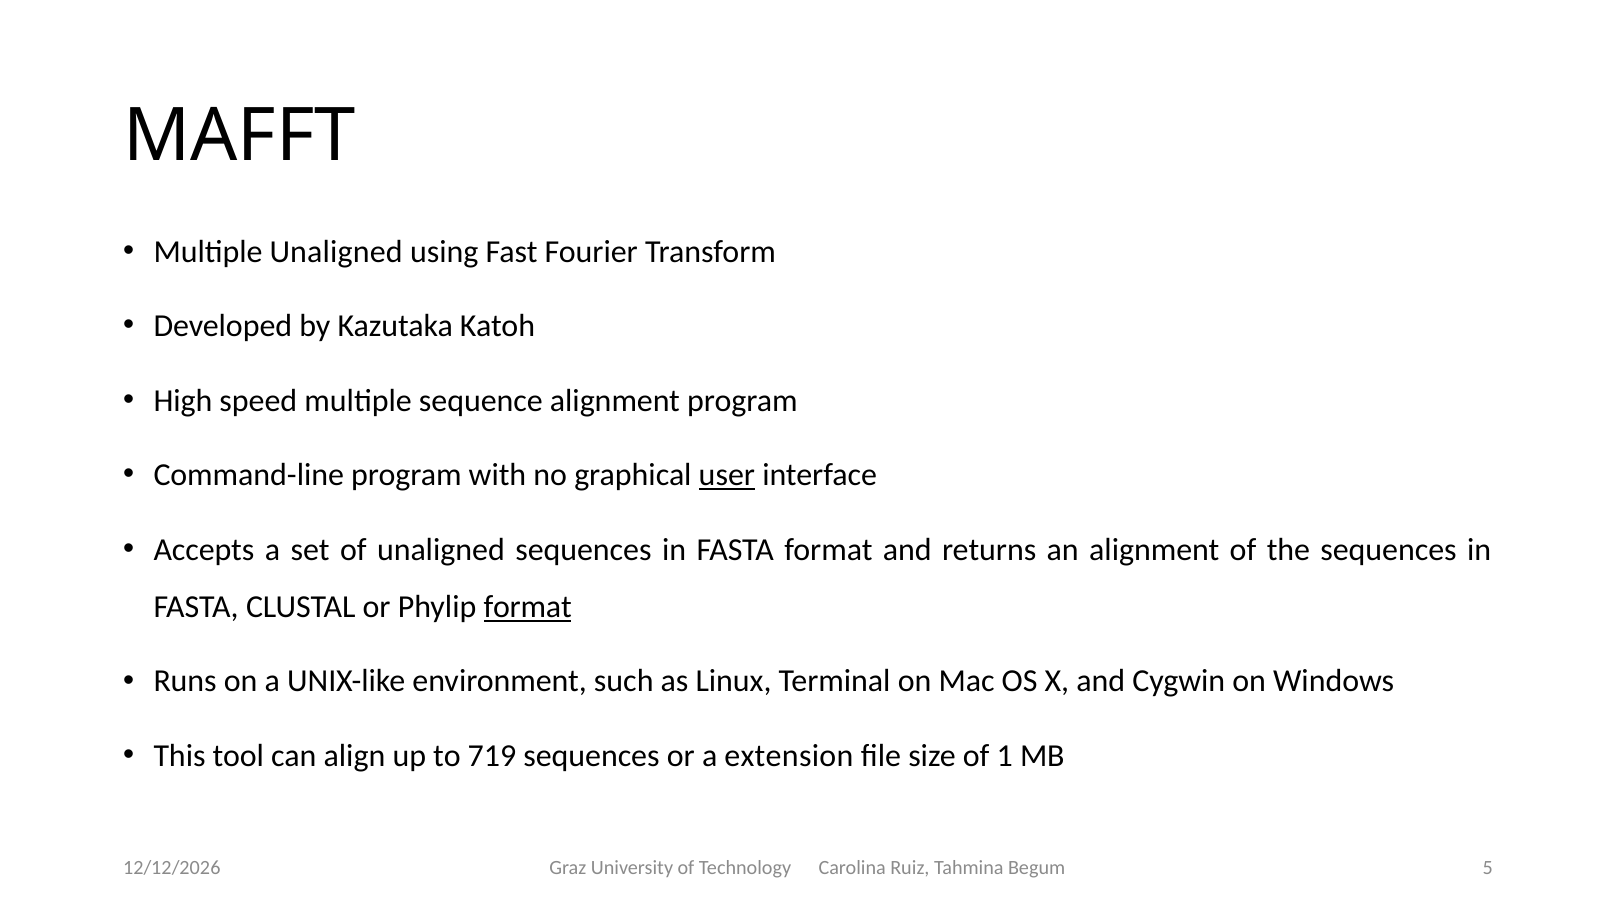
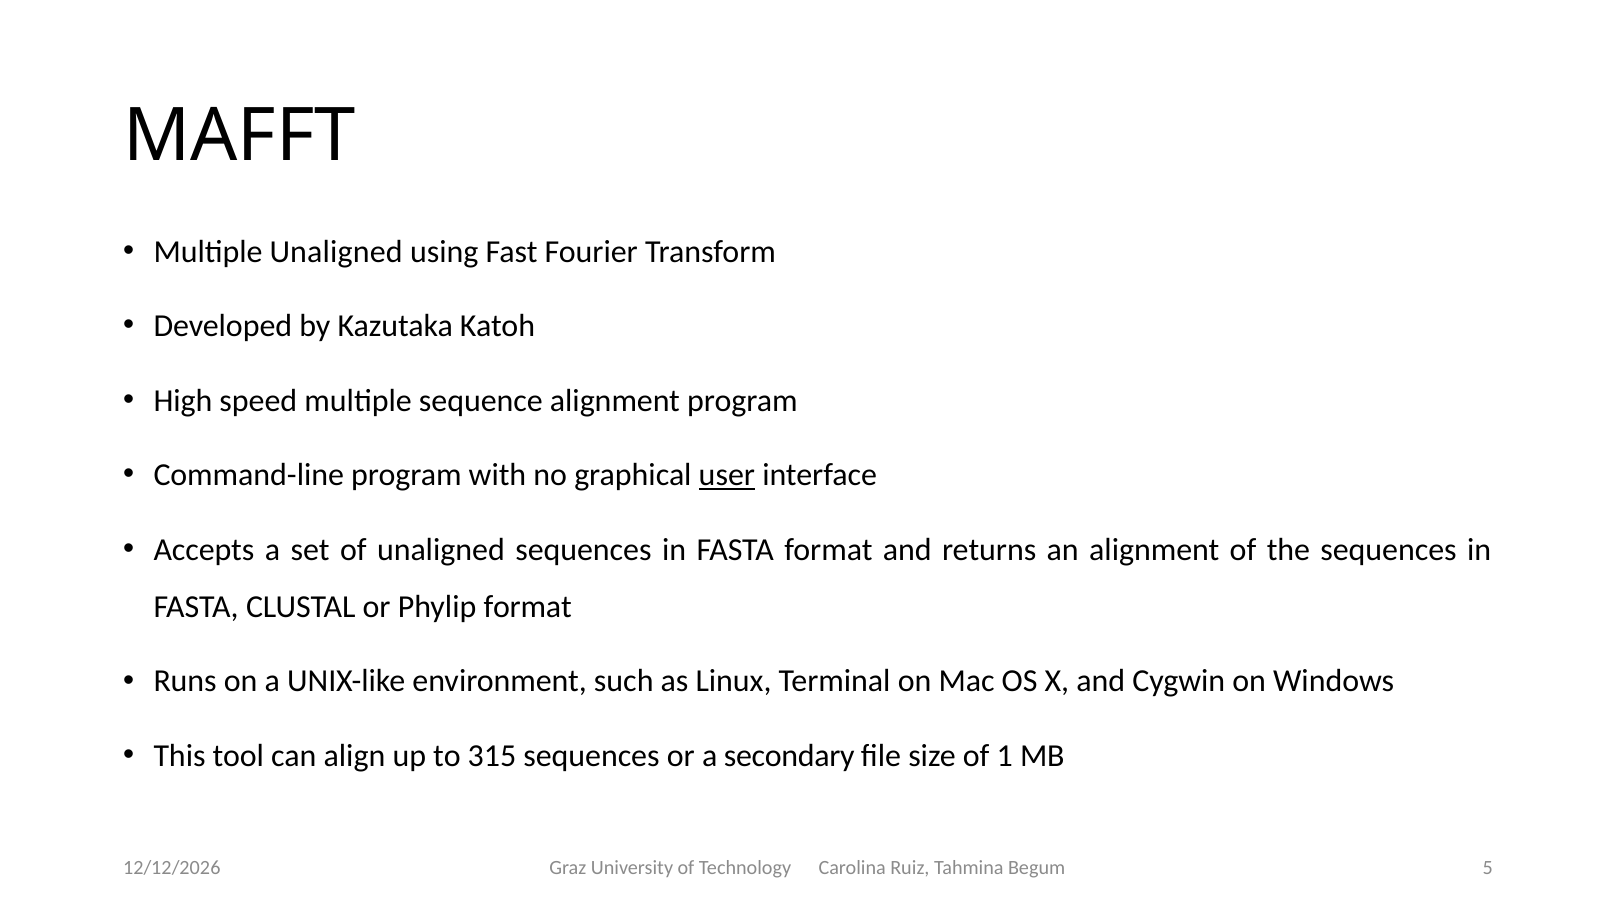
format at (528, 607) underline: present -> none
719: 719 -> 315
extension: extension -> secondary
